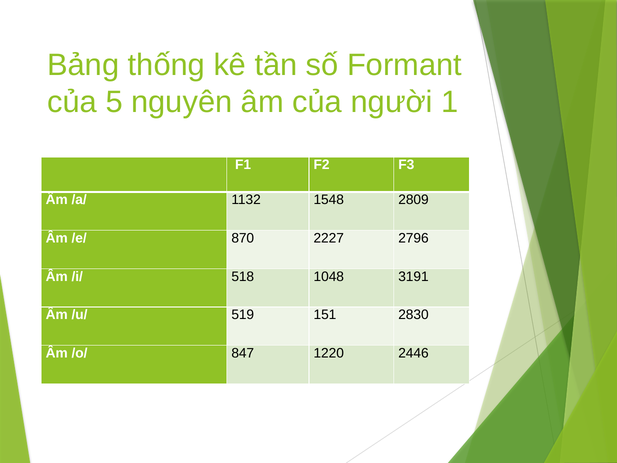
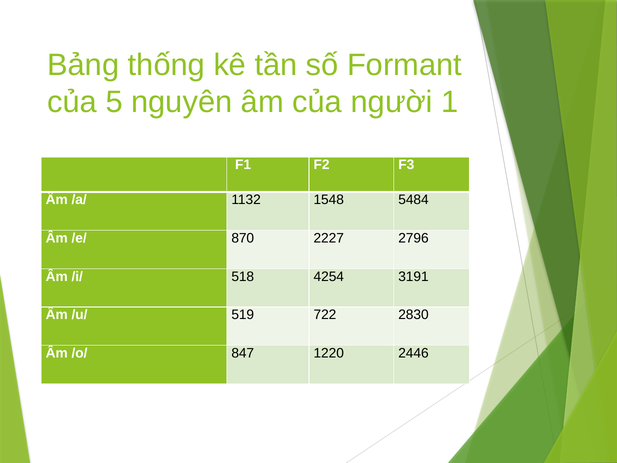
2809: 2809 -> 5484
1048: 1048 -> 4254
151: 151 -> 722
